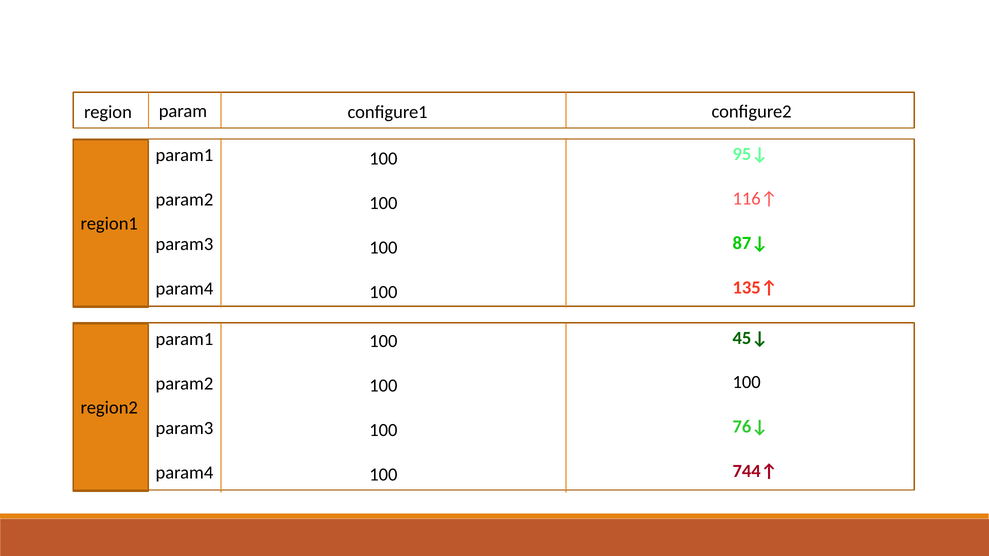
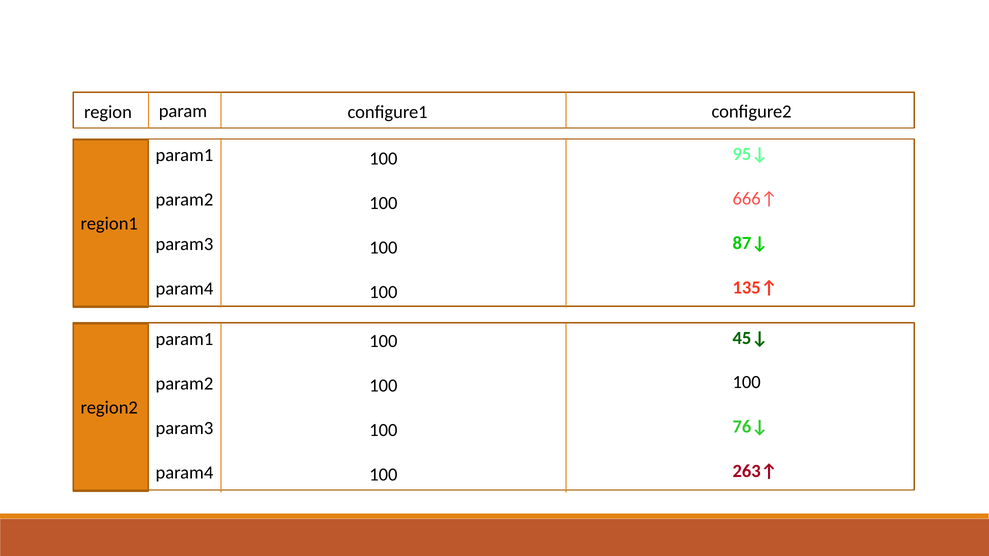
116↑: 116↑ -> 666↑
744↑: 744↑ -> 263↑
